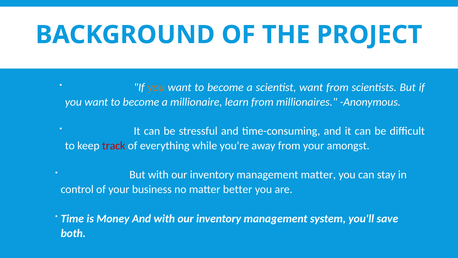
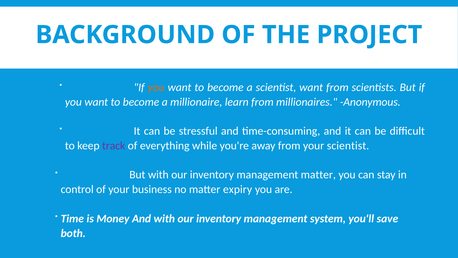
track colour: red -> purple
your amongst: amongst -> scientist
better: better -> expiry
